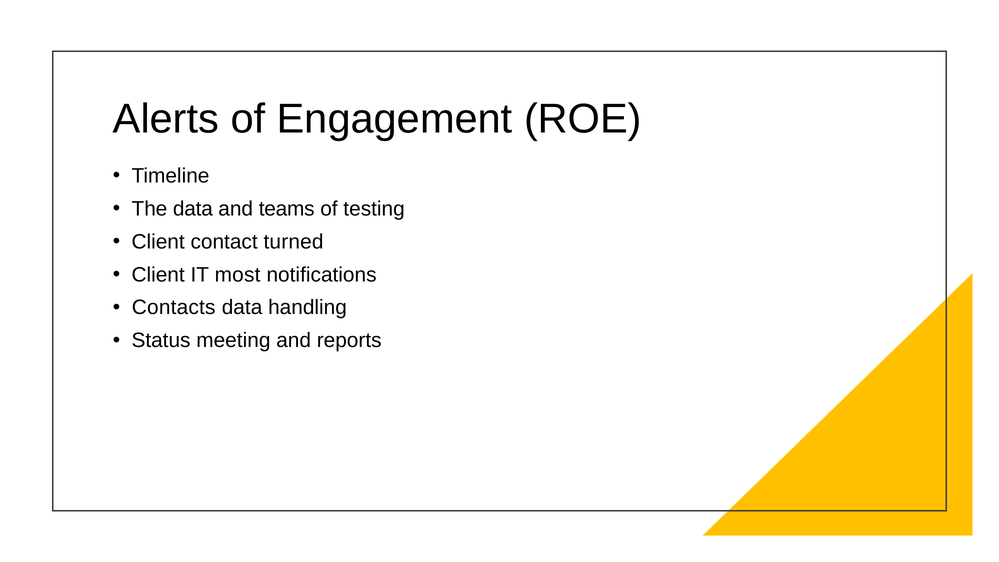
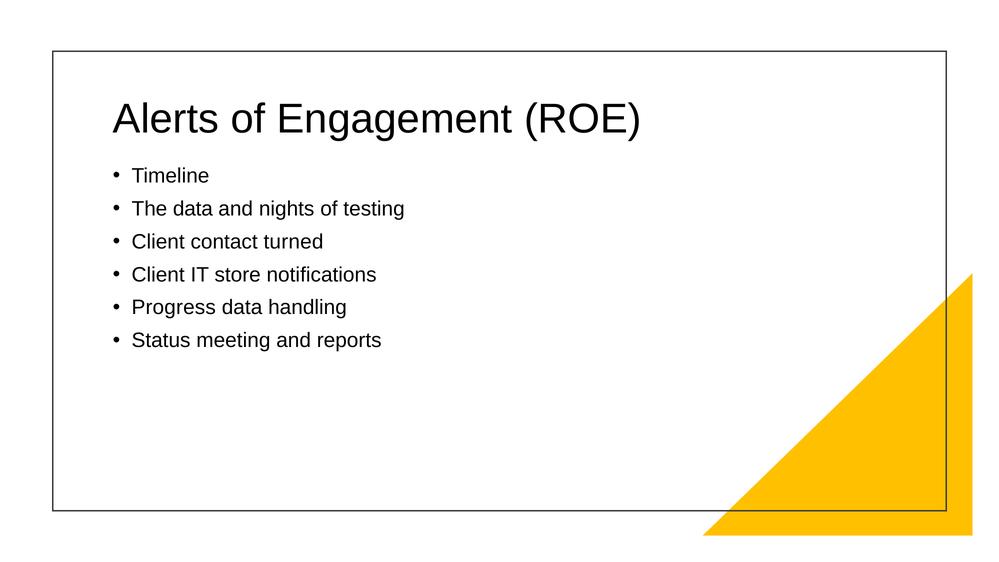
teams: teams -> nights
most: most -> store
Contacts: Contacts -> Progress
